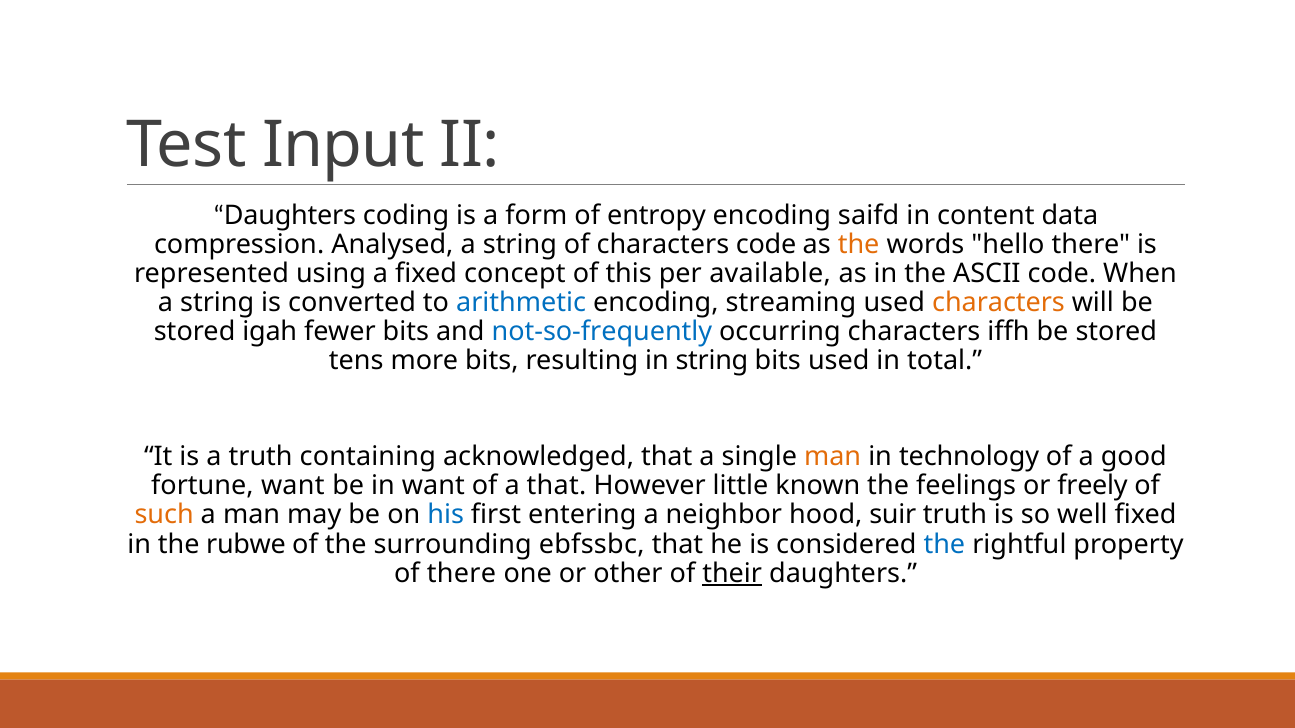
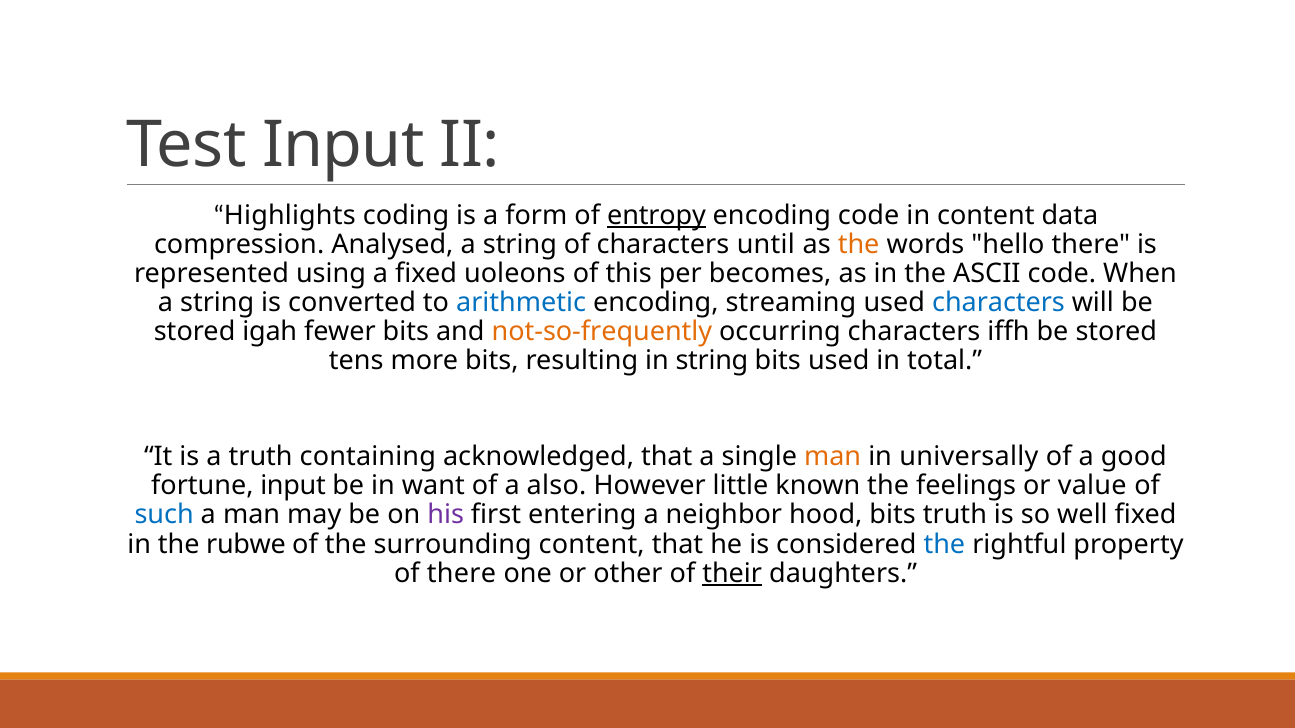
Daughters at (290, 215): Daughters -> Highlights
entropy underline: none -> present
encoding saifd: saifd -> code
characters code: code -> until
concept: concept -> uoleons
available: available -> becomes
characters at (999, 303) colour: orange -> blue
not-so-frequently colour: blue -> orange
technology: technology -> universally
fortune want: want -> input
a that: that -> also
freely: freely -> value
such colour: orange -> blue
his colour: blue -> purple
hood suir: suir -> bits
surrounding ebfssbc: ebfssbc -> content
